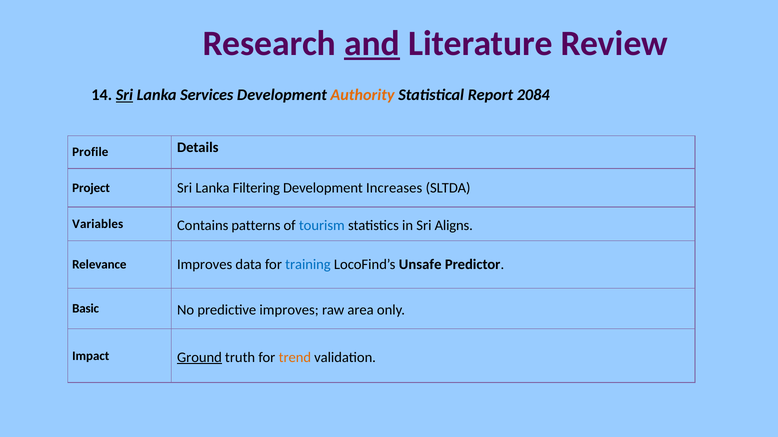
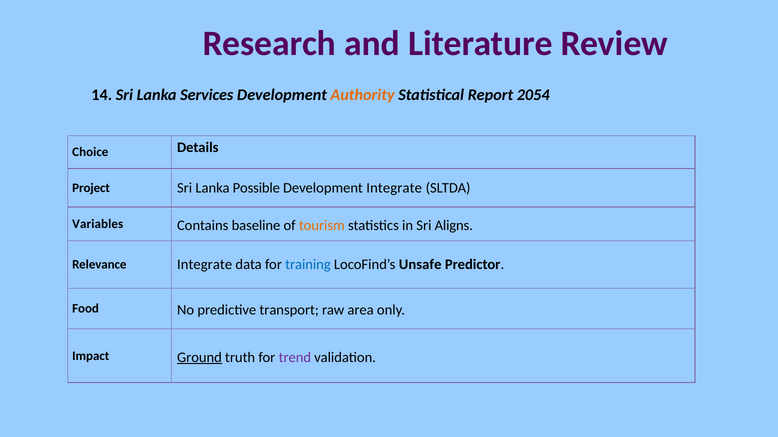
and underline: present -> none
Sri at (124, 95) underline: present -> none
2084: 2084 -> 2054
Profile: Profile -> Choice
Filtering: Filtering -> Possible
Development Increases: Increases -> Integrate
patterns: patterns -> baseline
tourism colour: blue -> orange
Relevance Improves: Improves -> Integrate
Basic: Basic -> Food
predictive improves: improves -> transport
trend colour: orange -> purple
